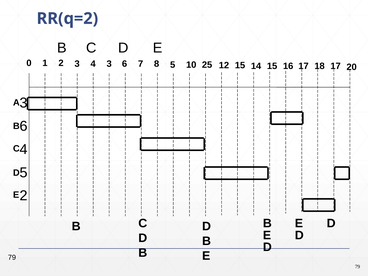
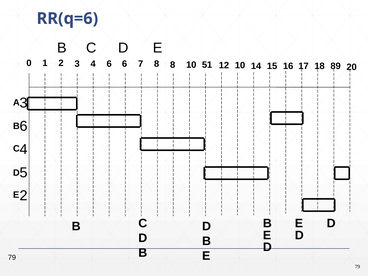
RR(q=2: RR(q=2 -> RR(q=6
4 3: 3 -> 6
8 5: 5 -> 8
25: 25 -> 51
12 15: 15 -> 10
18 17: 17 -> 89
